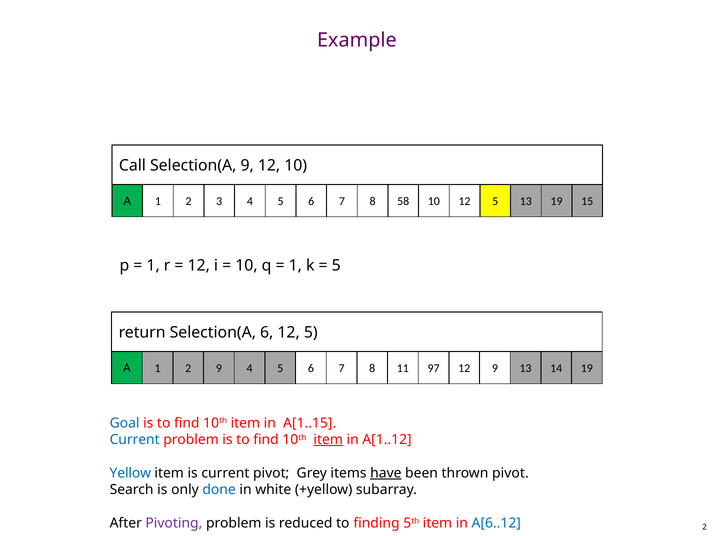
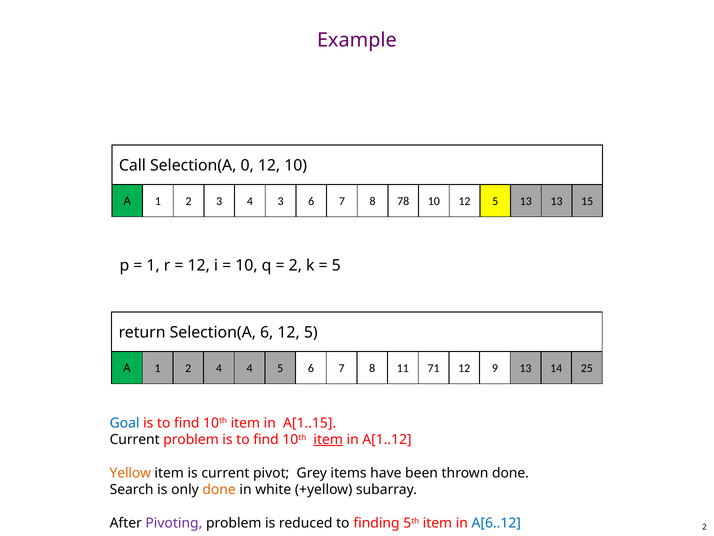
Selection(A 9: 9 -> 0
3 4 5: 5 -> 3
58: 58 -> 78
13 19: 19 -> 13
1 at (295, 265): 1 -> 2
2 9: 9 -> 4
97: 97 -> 71
14 19: 19 -> 25
Current at (135, 439) colour: blue -> black
Yellow colour: blue -> orange
have underline: present -> none
thrown pivot: pivot -> done
done at (219, 489) colour: blue -> orange
